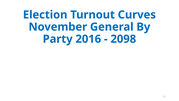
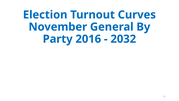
2098: 2098 -> 2032
